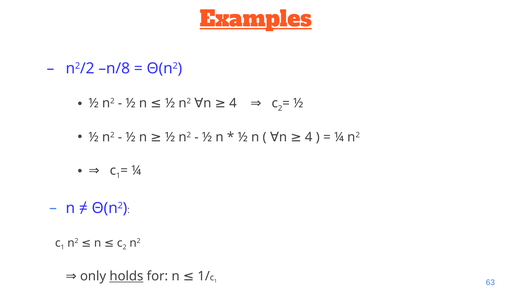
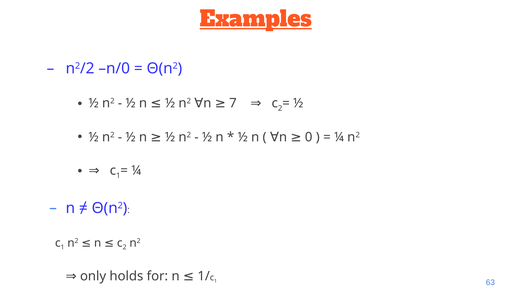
n/8: n/8 -> n/0
2 n 4: 4 -> 7
4 at (309, 137): 4 -> 0
holds underline: present -> none
